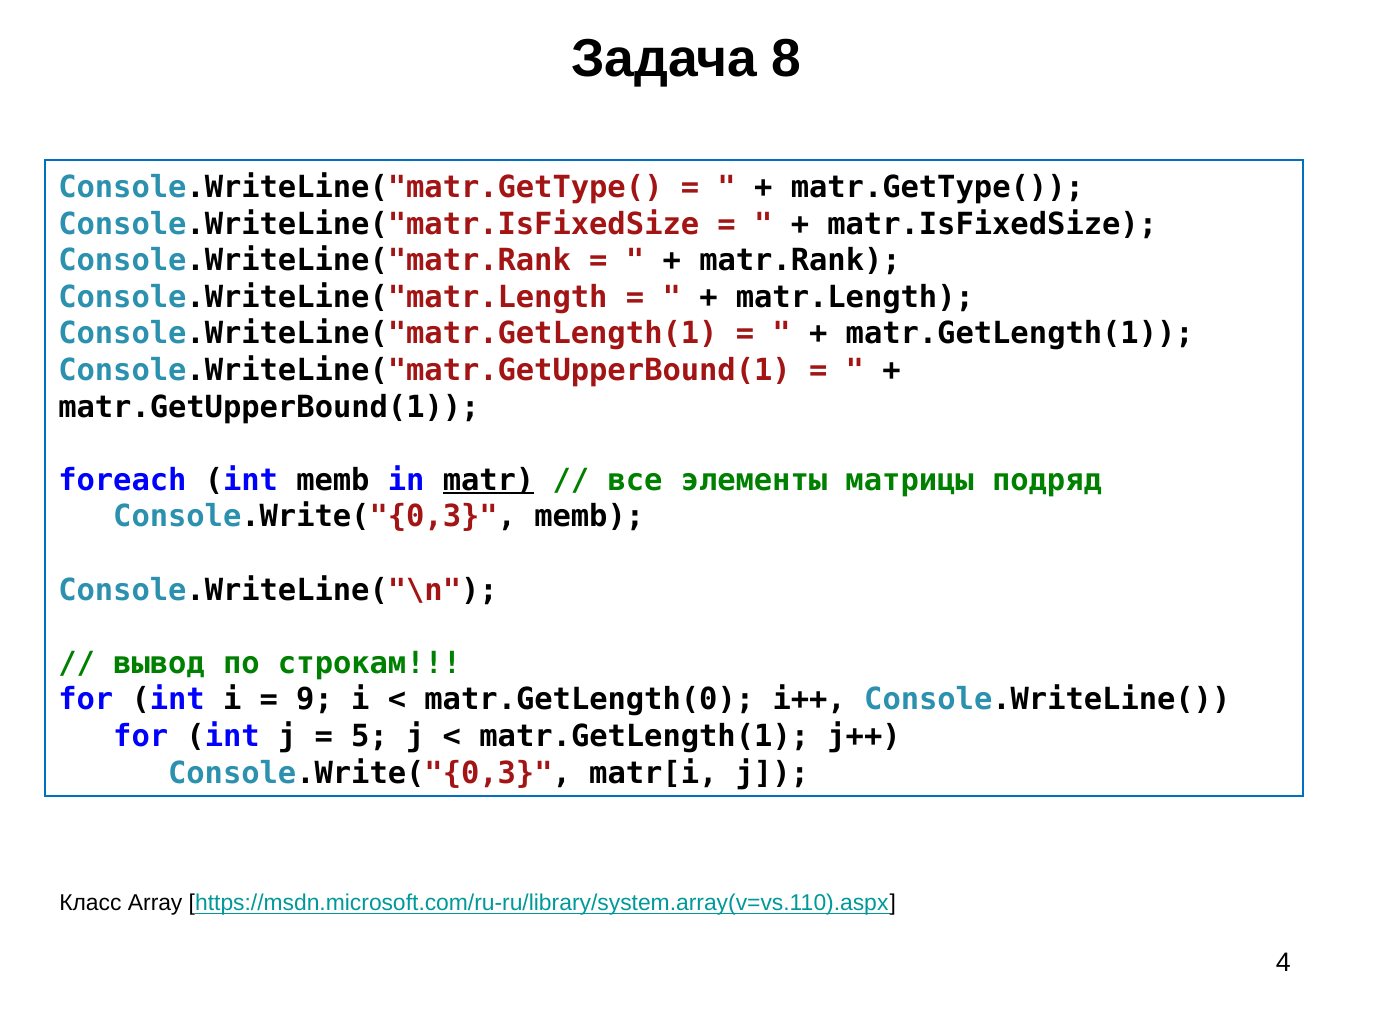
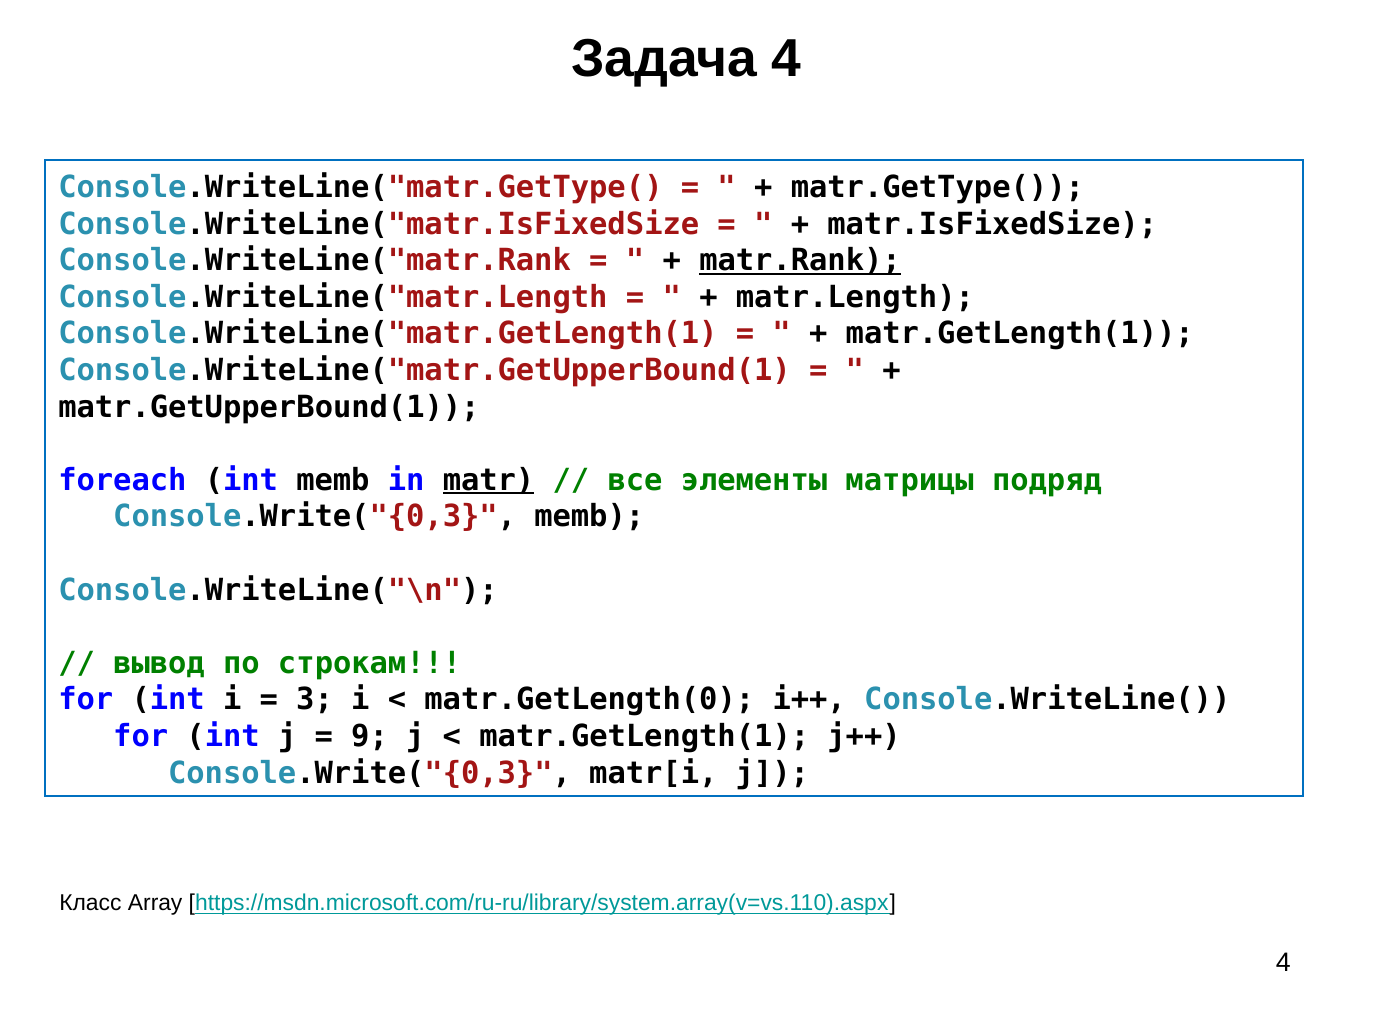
Задача 8: 8 -> 4
matr.Rank underline: none -> present
9: 9 -> 3
5: 5 -> 9
